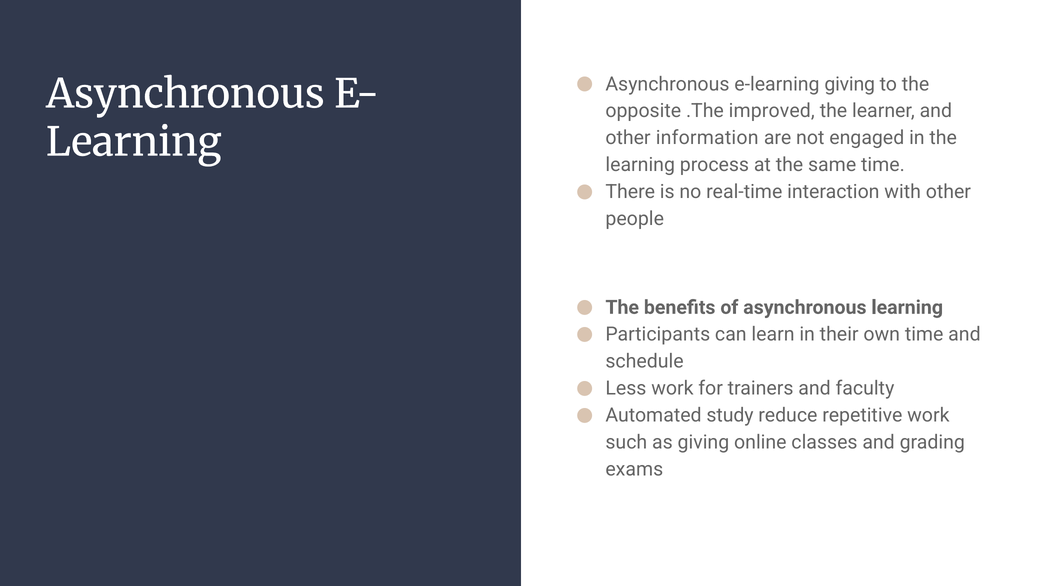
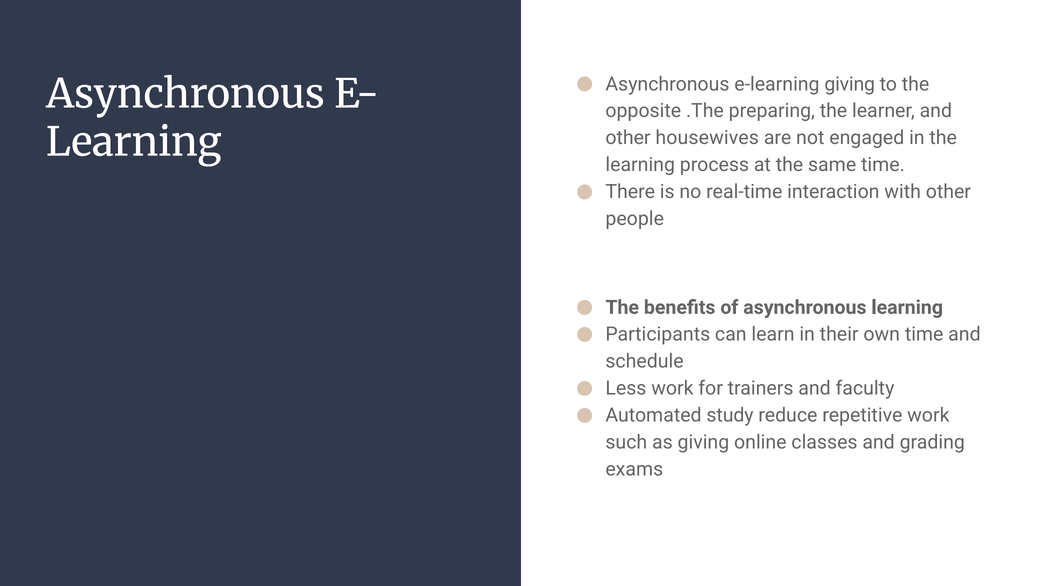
improved: improved -> preparing
information: information -> housewives
